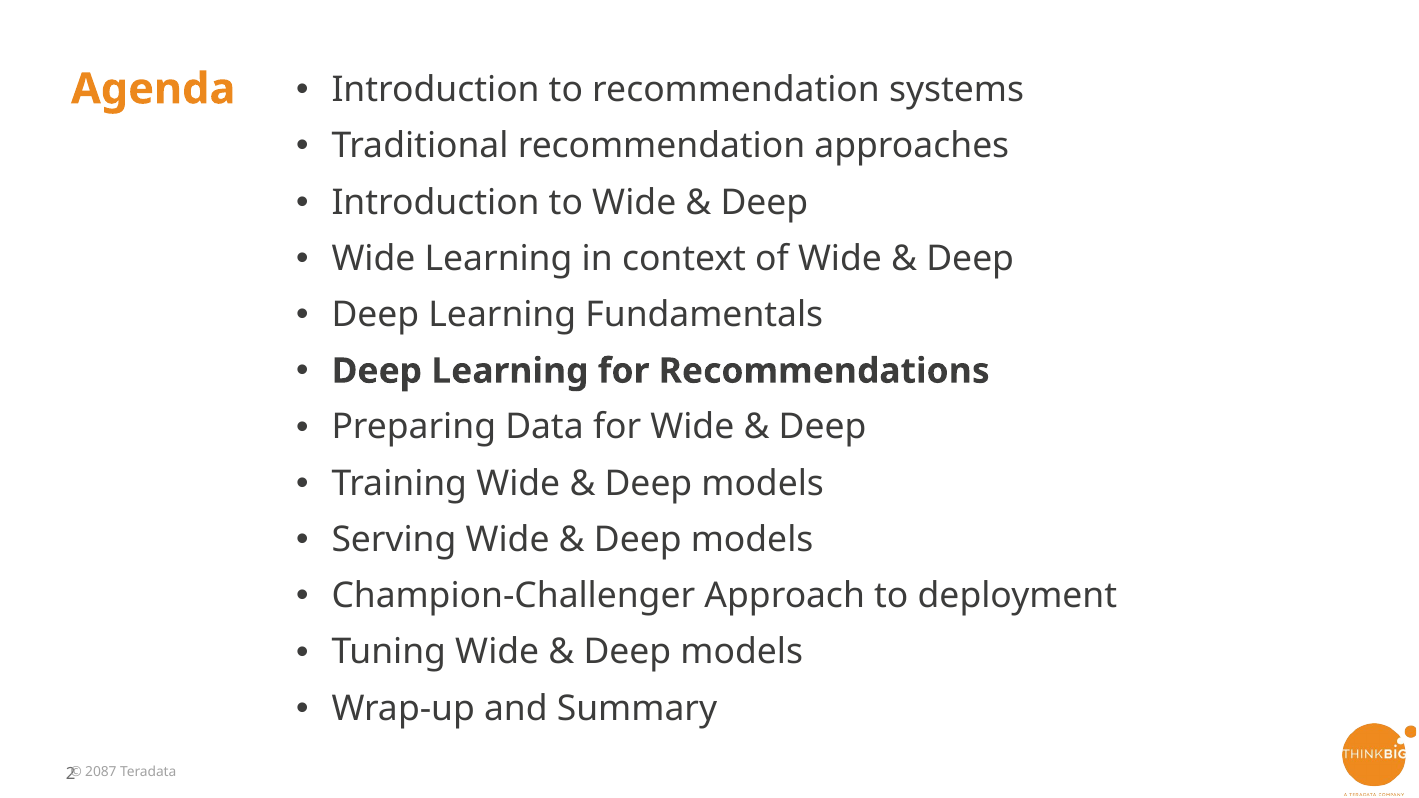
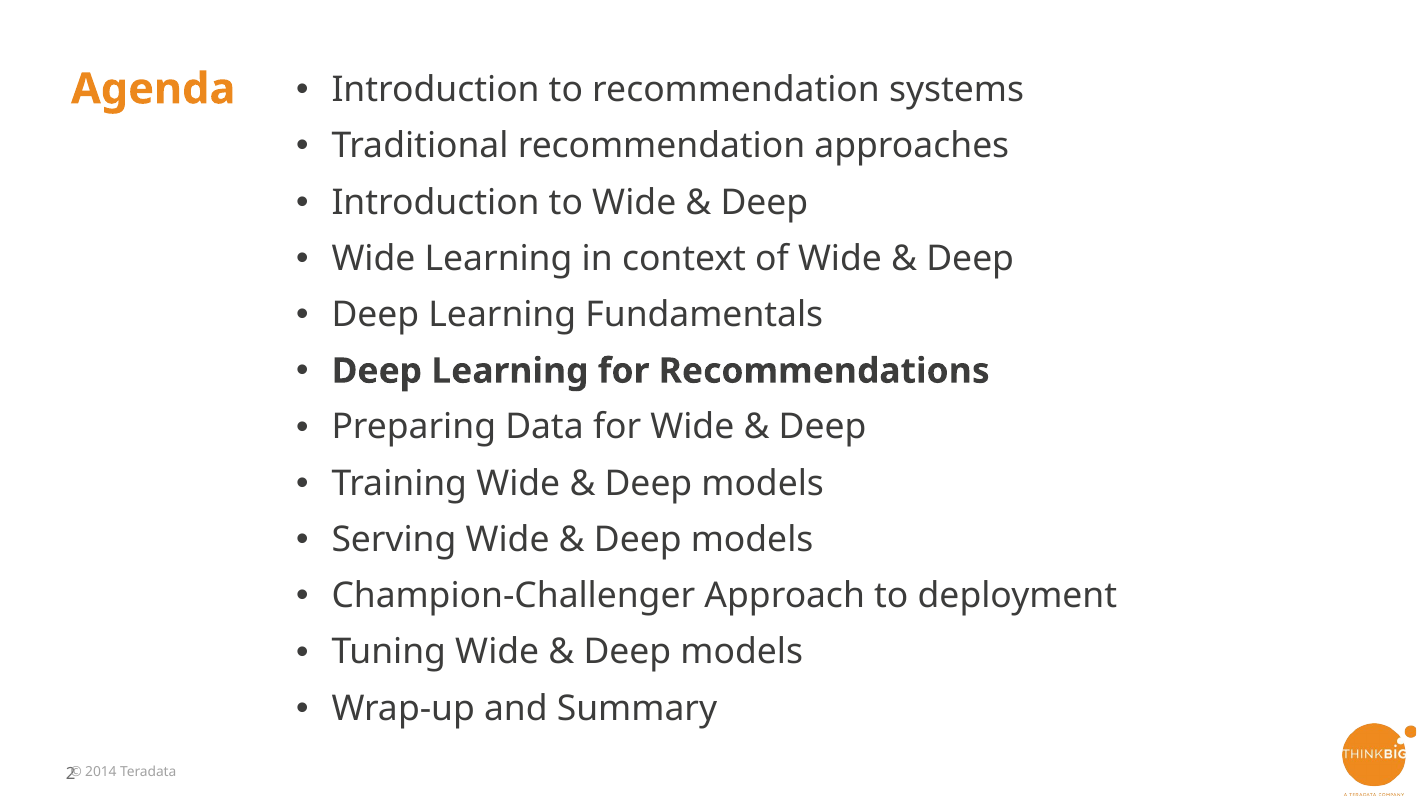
2087: 2087 -> 2014
